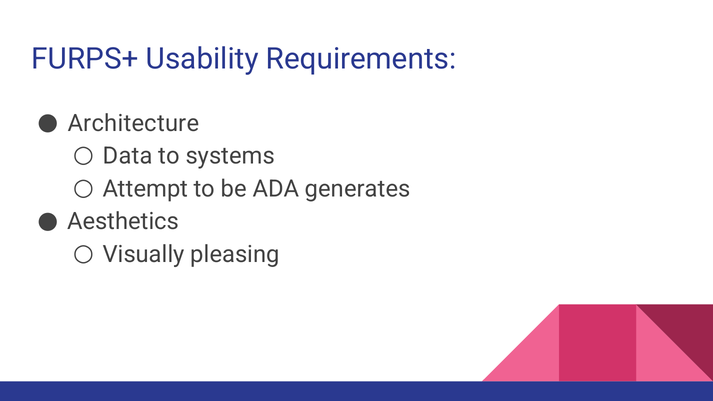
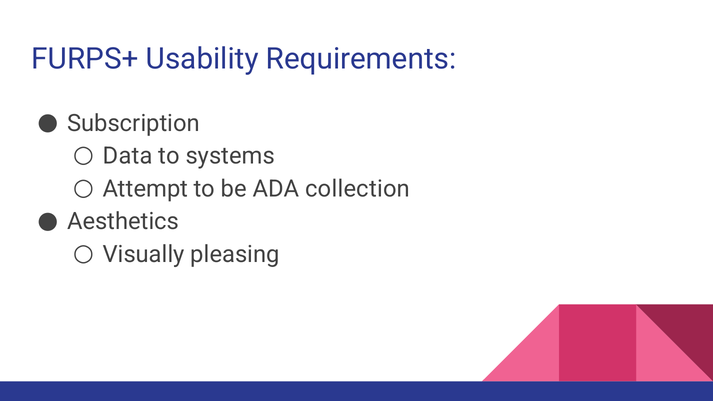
Architecture: Architecture -> Subscription
generates: generates -> collection
